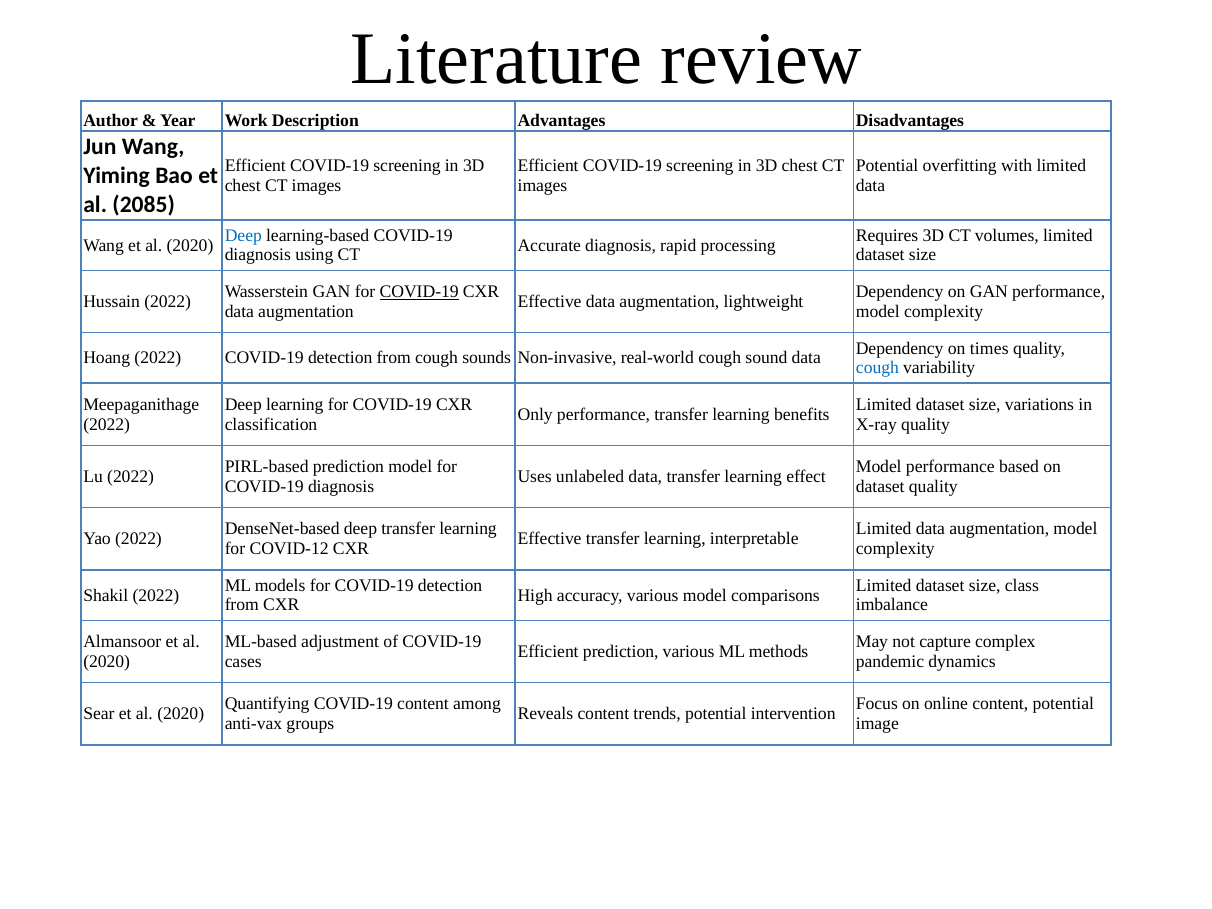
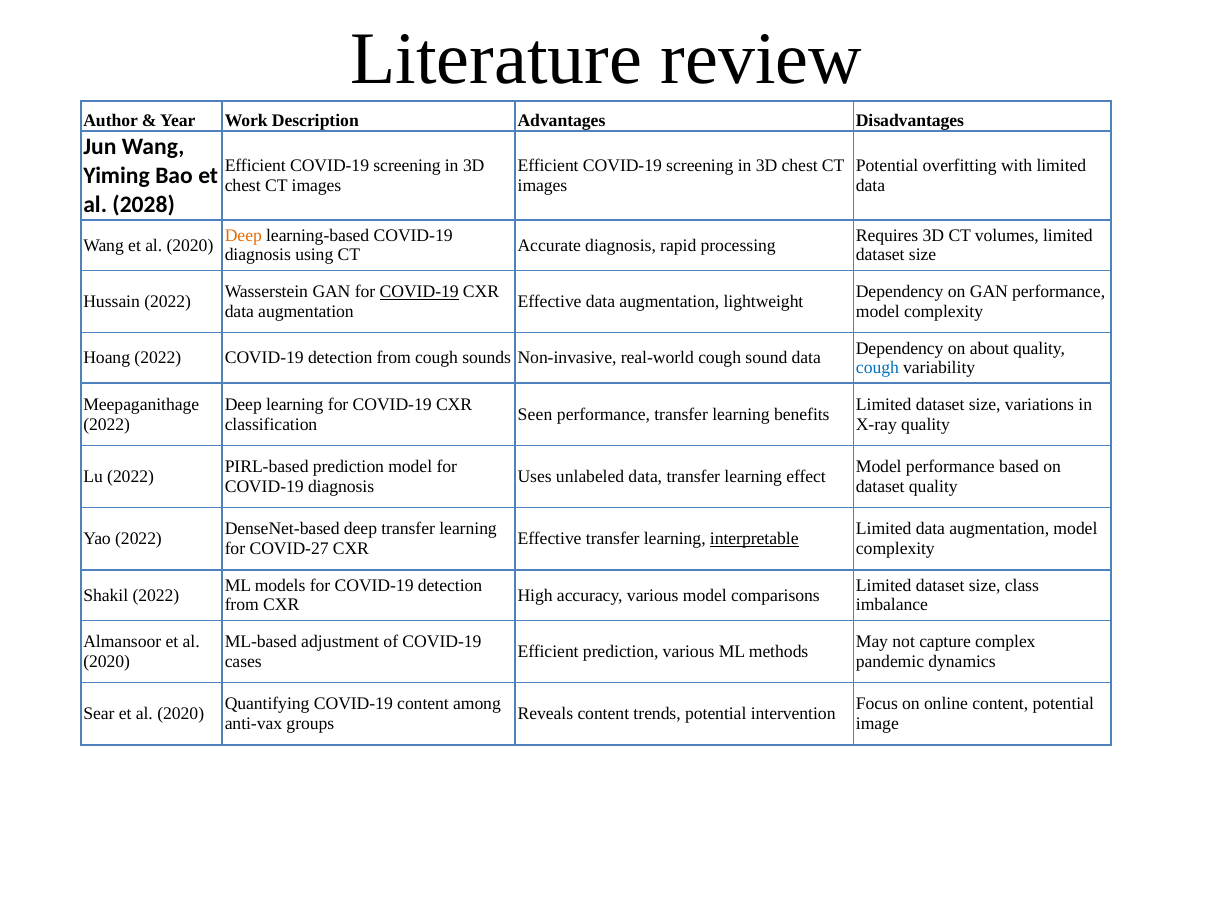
2085: 2085 -> 2028
Deep at (243, 235) colour: blue -> orange
times: times -> about
Only: Only -> Seen
interpretable underline: none -> present
COVID-12: COVID-12 -> COVID-27
